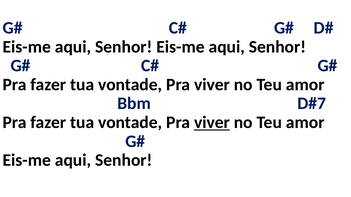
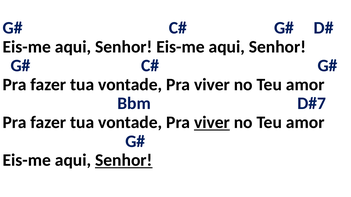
Senhor at (124, 161) underline: none -> present
